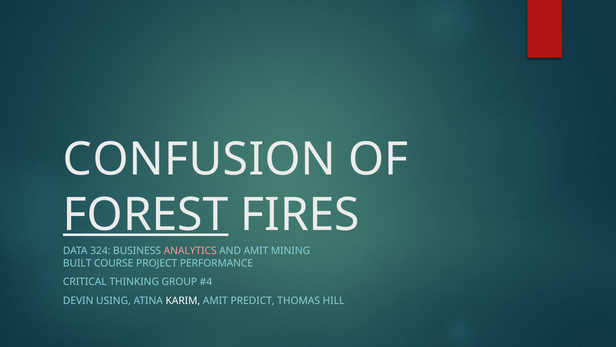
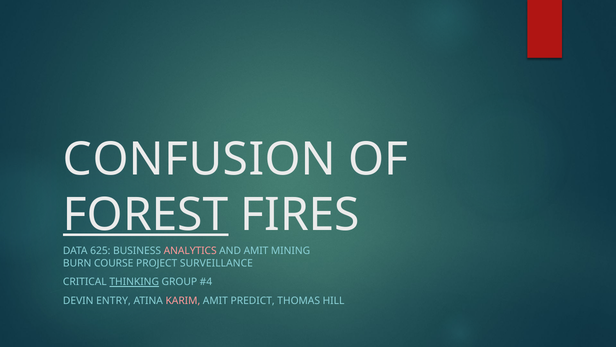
324: 324 -> 625
BUILT: BUILT -> BURN
PERFORMANCE: PERFORMANCE -> SURVEILLANCE
THINKING underline: none -> present
USING: USING -> ENTRY
KARIM colour: white -> pink
